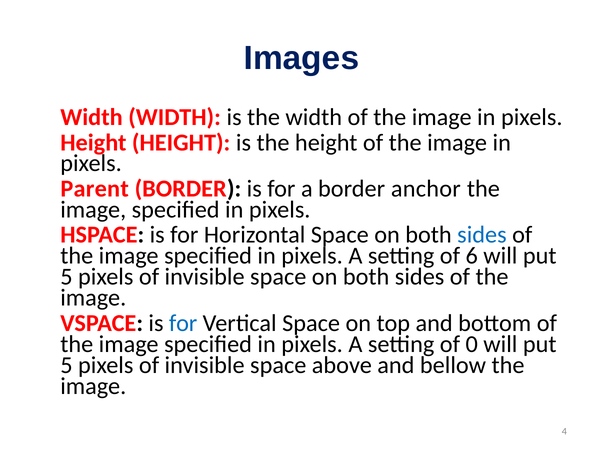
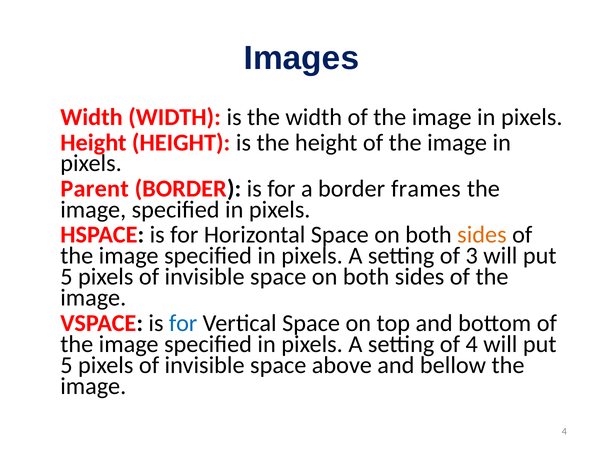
anchor: anchor -> frames
sides at (482, 235) colour: blue -> orange
6: 6 -> 3
of 0: 0 -> 4
